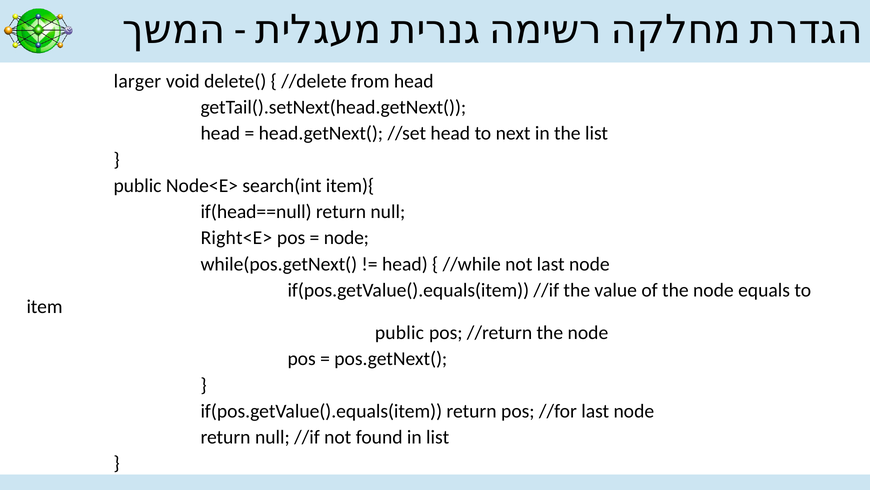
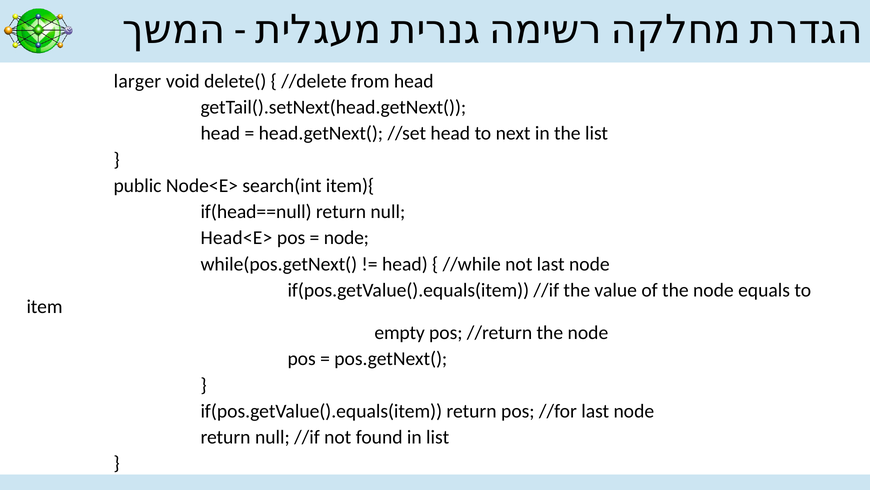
Right<E>: Right<E> -> Head<E>
public at (399, 332): public -> empty
